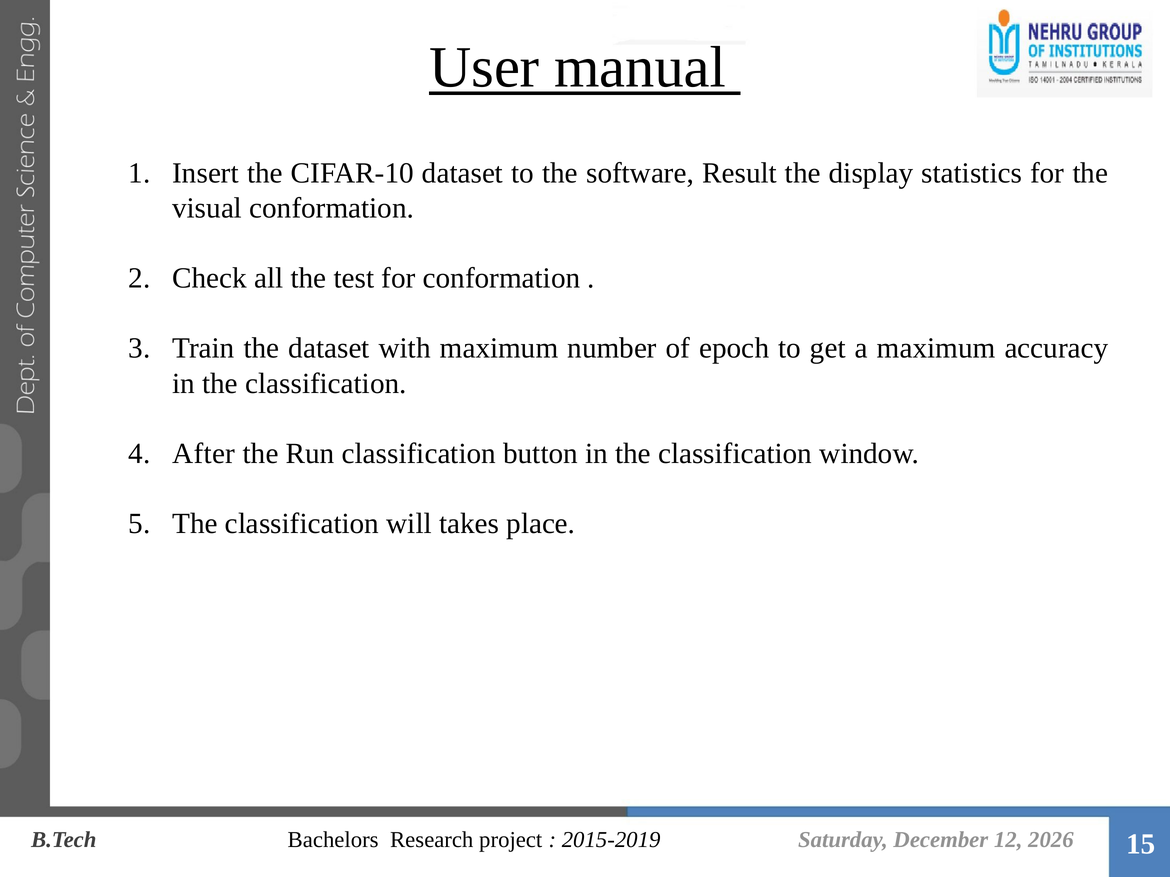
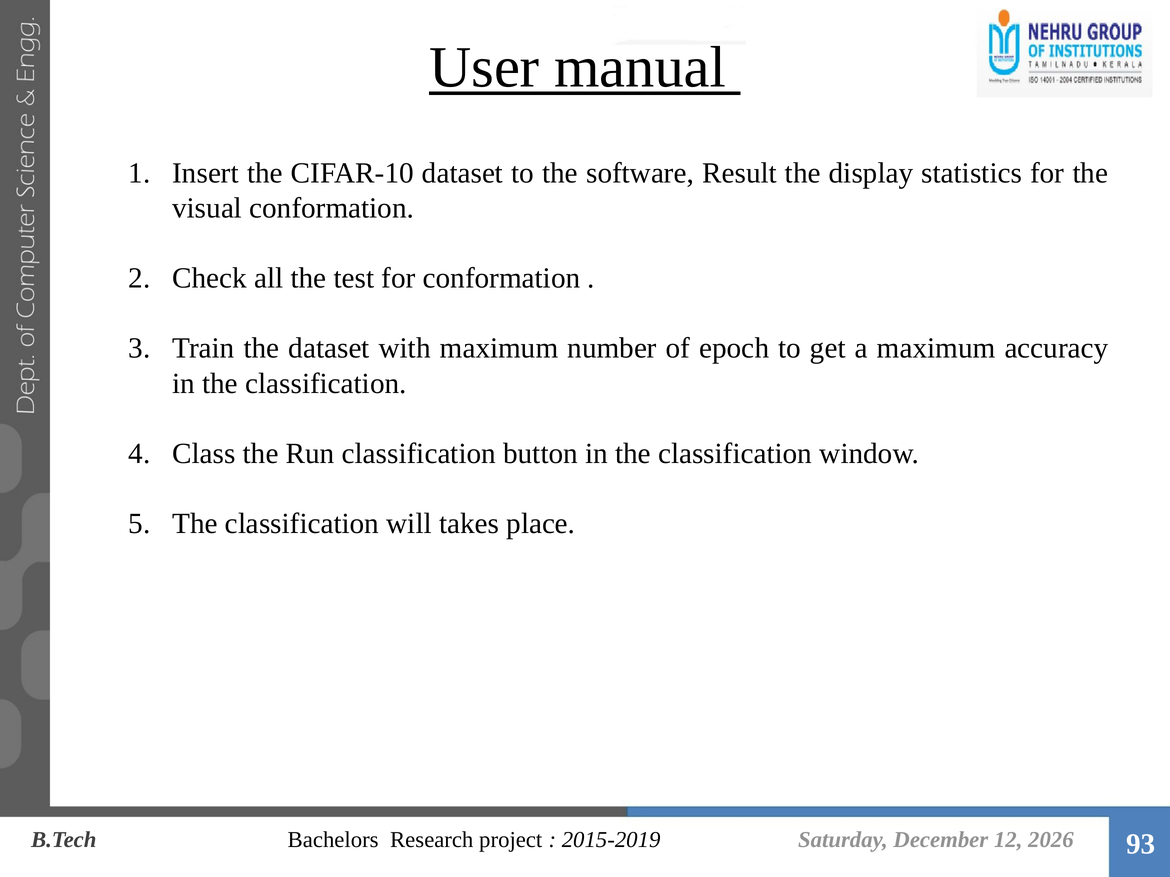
After: After -> Class
15: 15 -> 93
